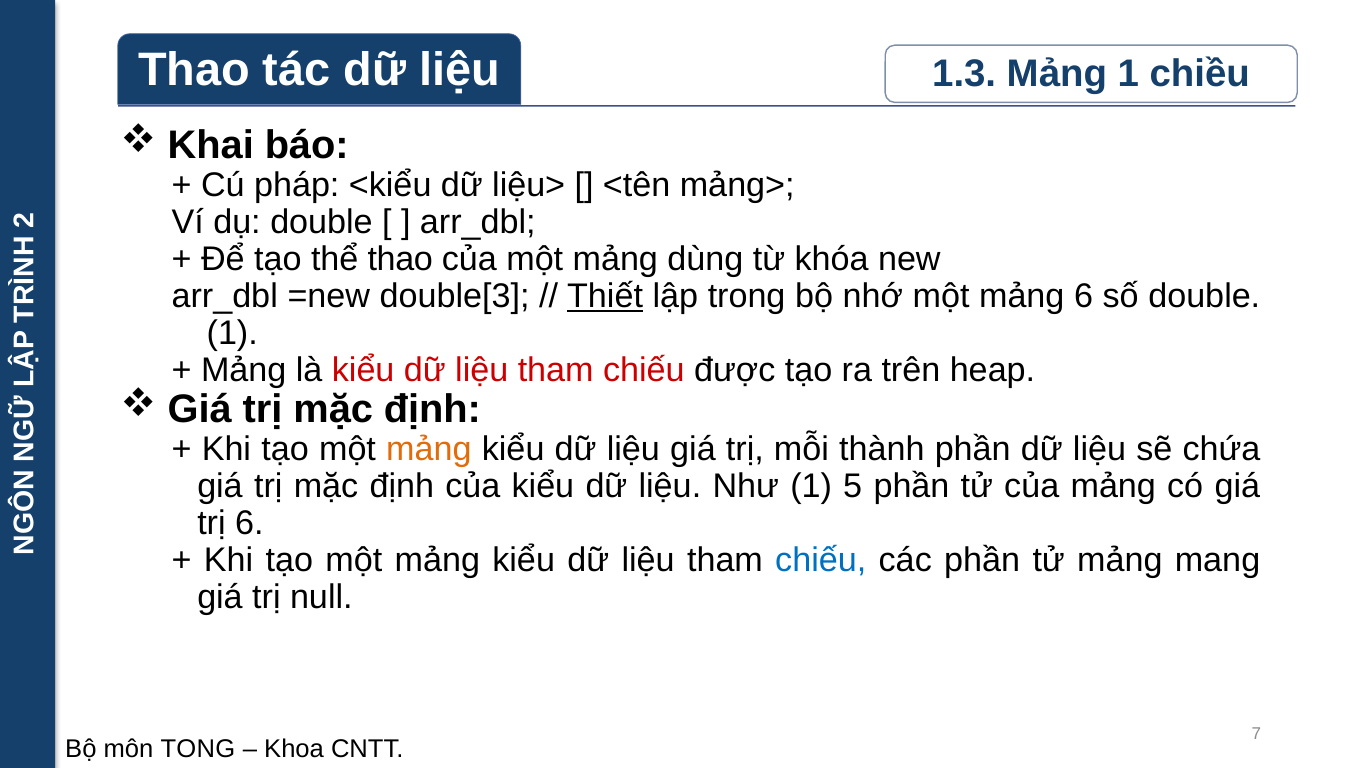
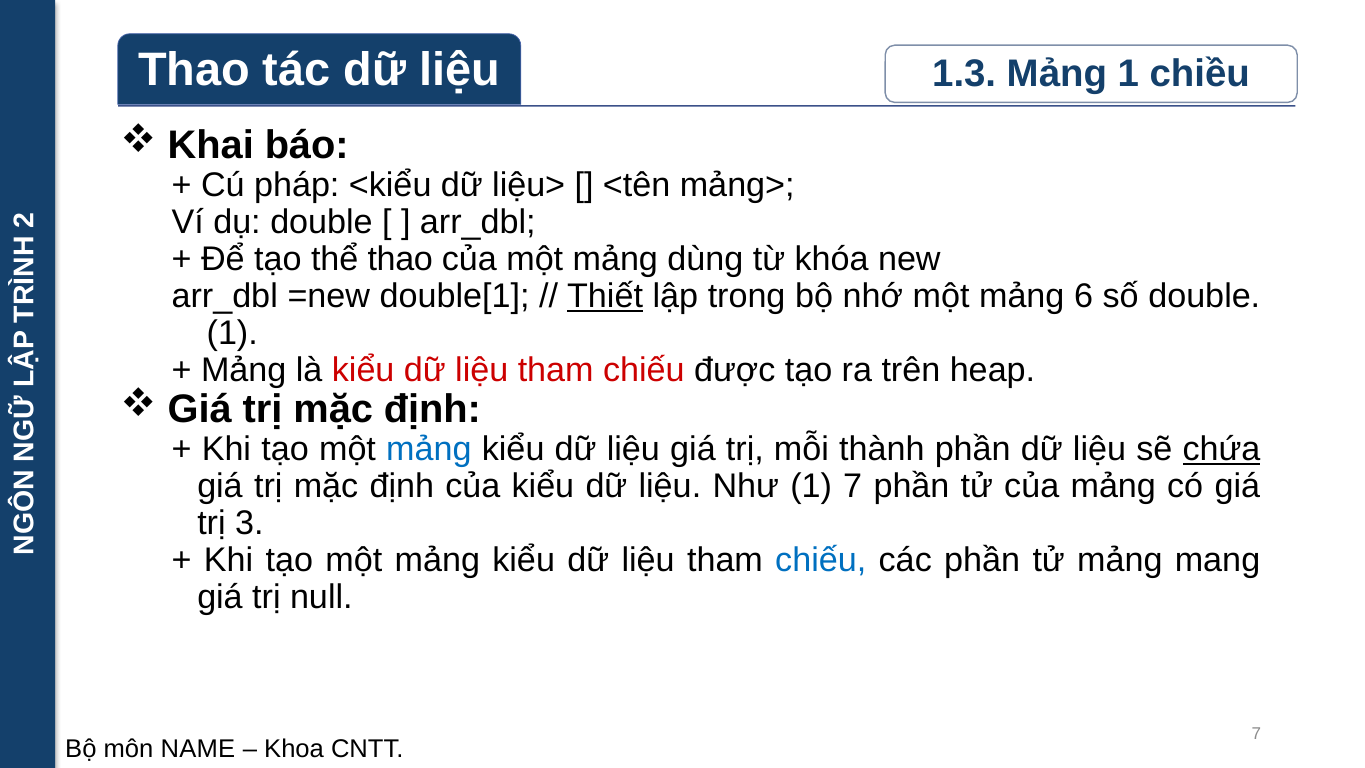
double[3: double[3 -> double[1
mảng at (429, 449) colour: orange -> blue
chứa underline: none -> present
1 5: 5 -> 7
trị 6: 6 -> 3
TONG: TONG -> NAME
